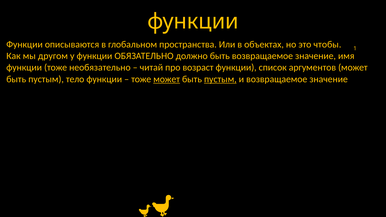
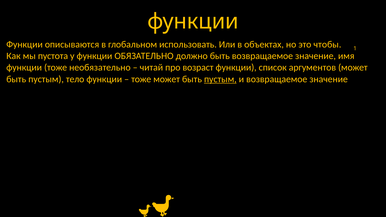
пространства: пространства -> использовать
другом: другом -> пустота
может at (167, 79) underline: present -> none
